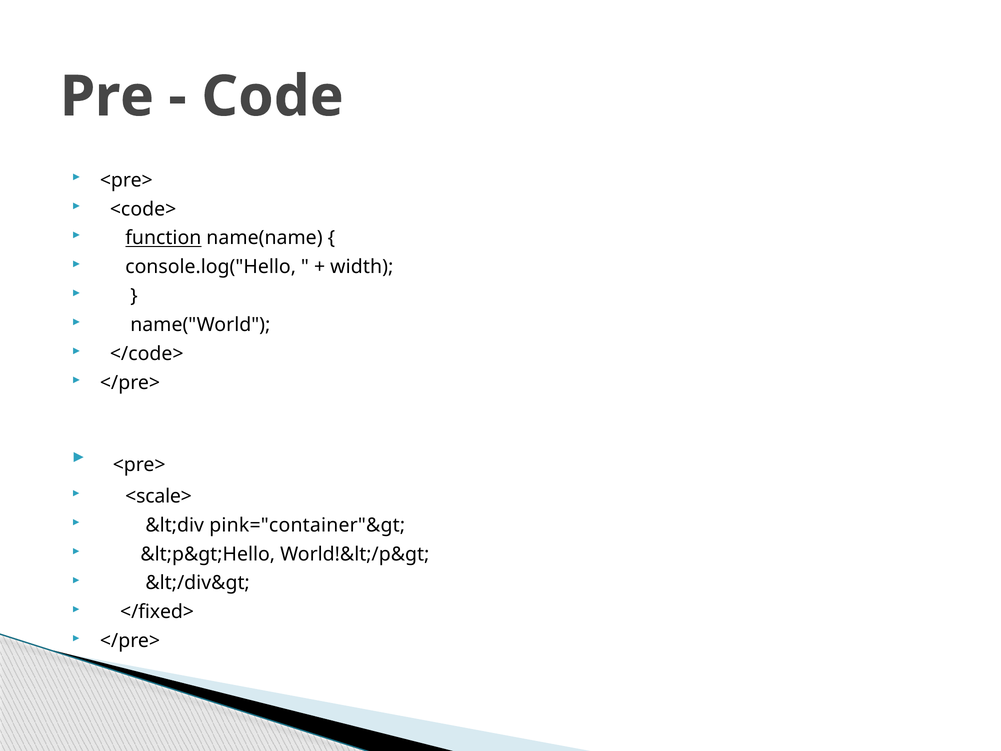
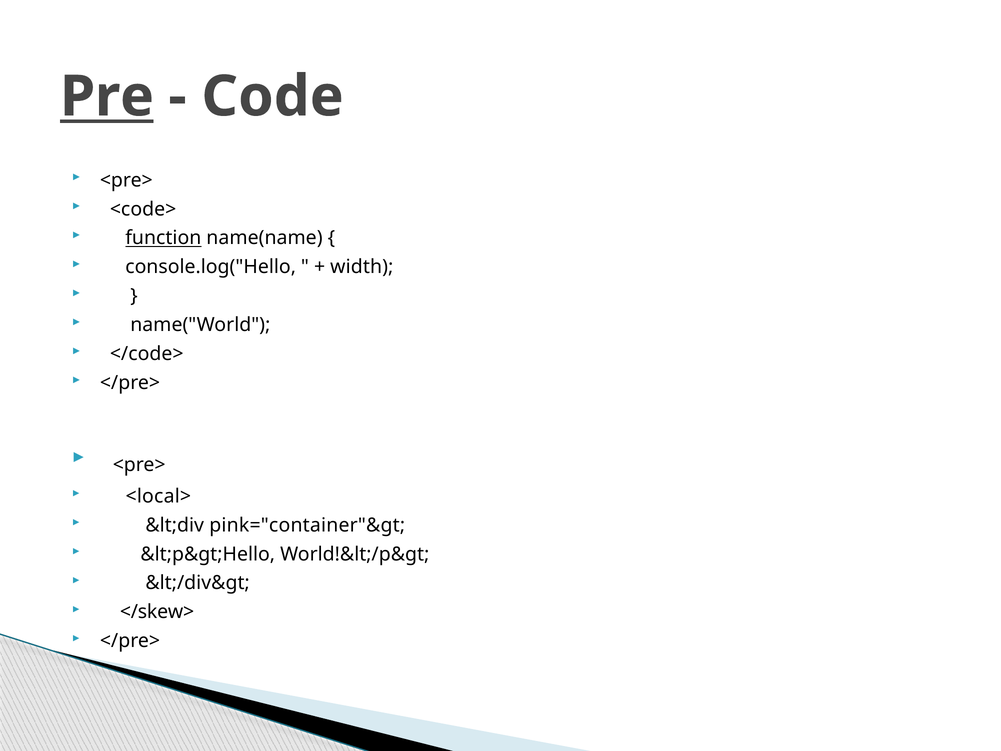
Pre underline: none -> present
<scale>: <scale> -> <local>
</fixed>: </fixed> -> </skew>
